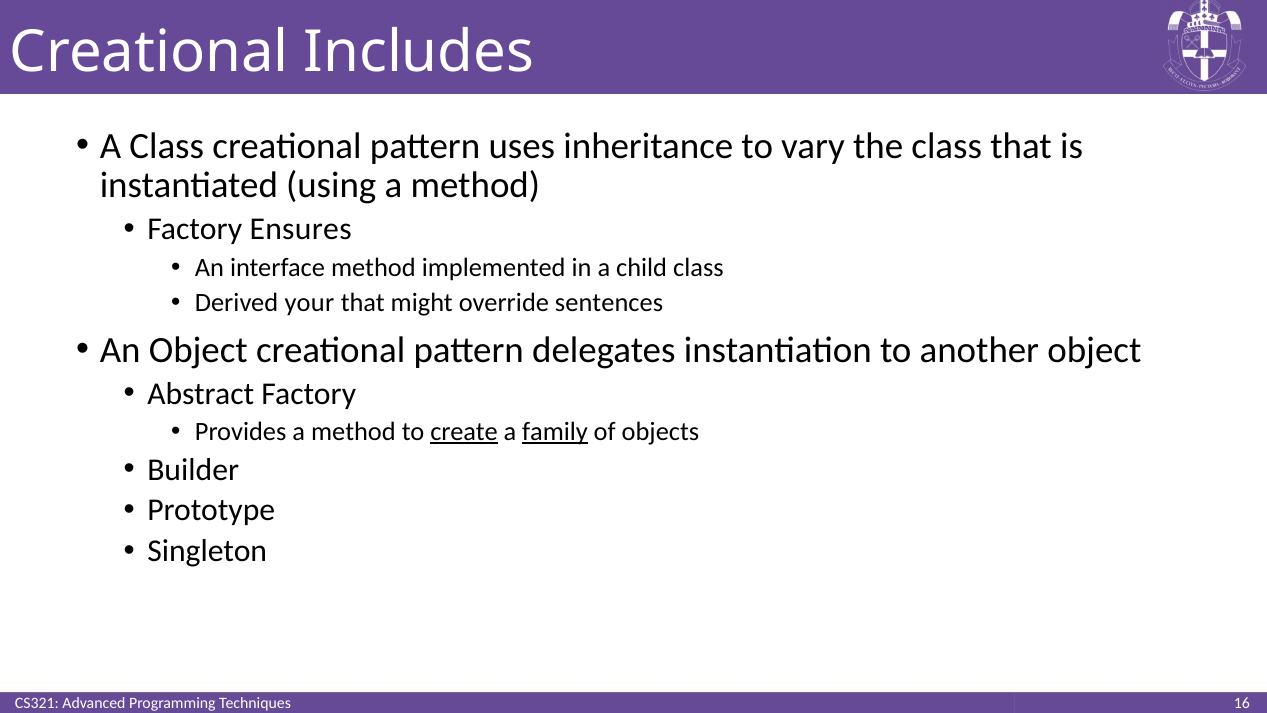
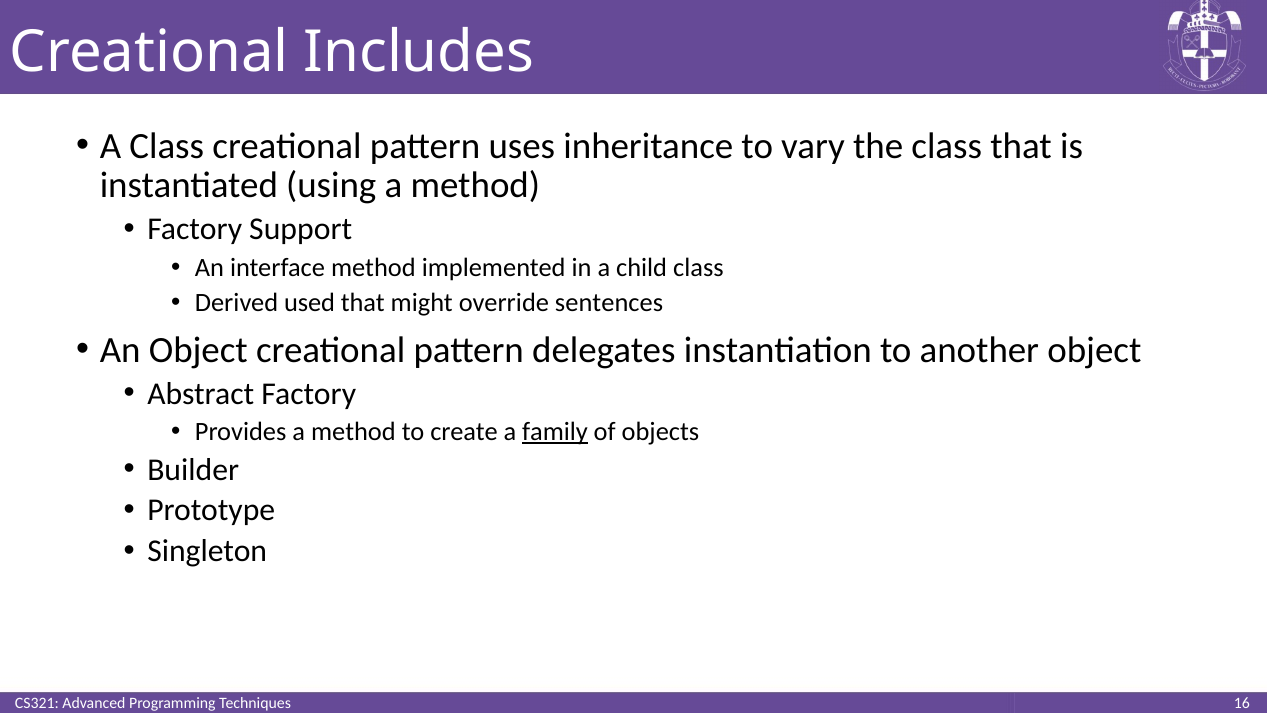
Ensures: Ensures -> Support
your: your -> used
create underline: present -> none
